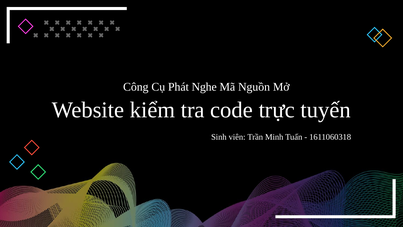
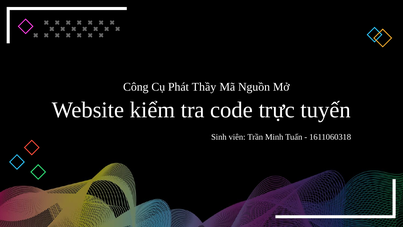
Nghe: Nghe -> Thầy
